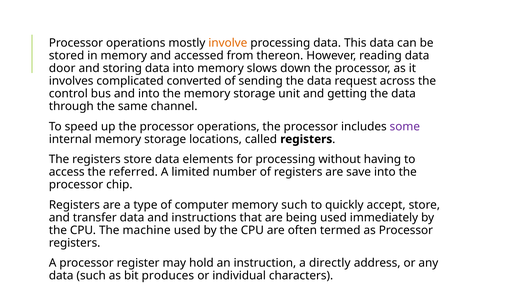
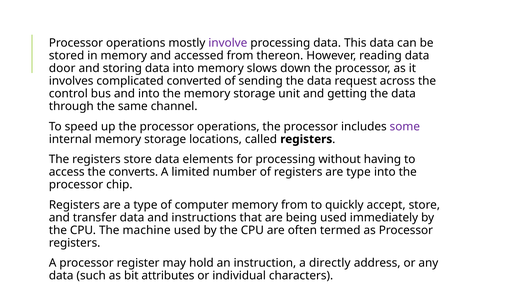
involve colour: orange -> purple
referred: referred -> converts
are save: save -> type
memory such: such -> from
produces: produces -> attributes
